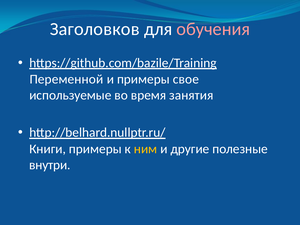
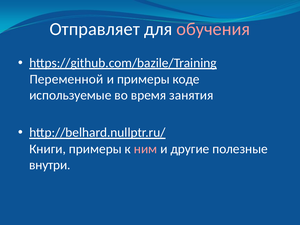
Заголовков: Заголовков -> Отправляет
свое: свое -> коде
ним colour: yellow -> pink
